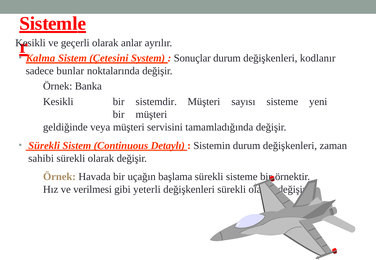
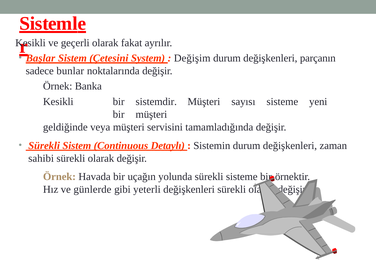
anlar: anlar -> fakat
Kalma: Kalma -> Başlar
Sonuçlar: Sonuçlar -> Değişim
kodlanır: kodlanır -> parçanın
başlama: başlama -> yolunda
verilmesi: verilmesi -> günlerde
